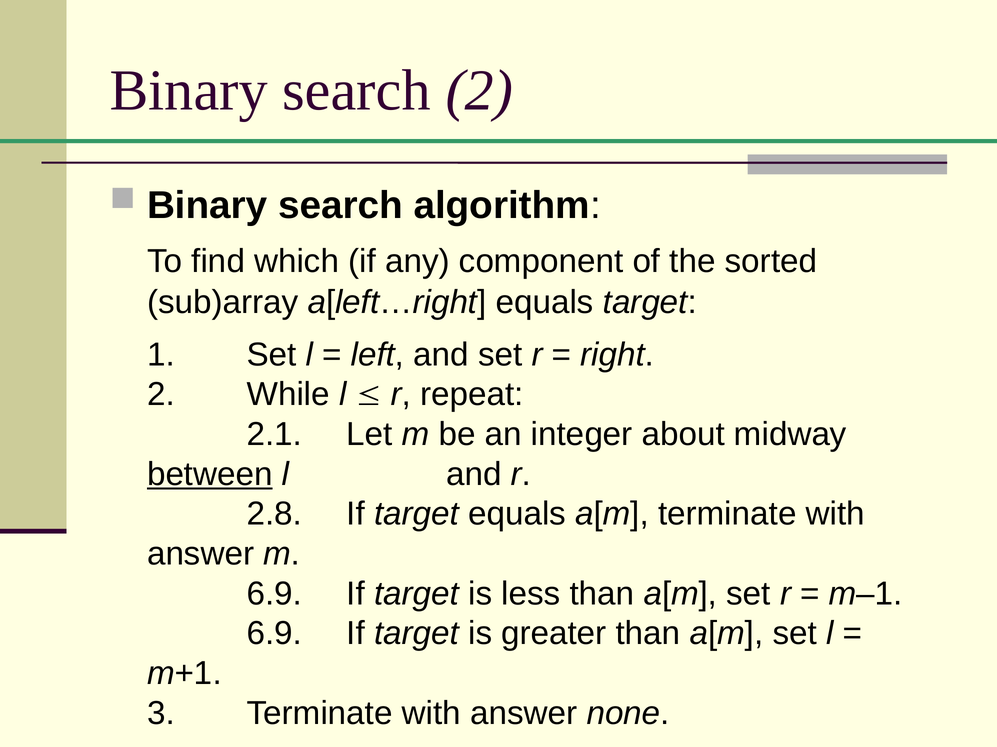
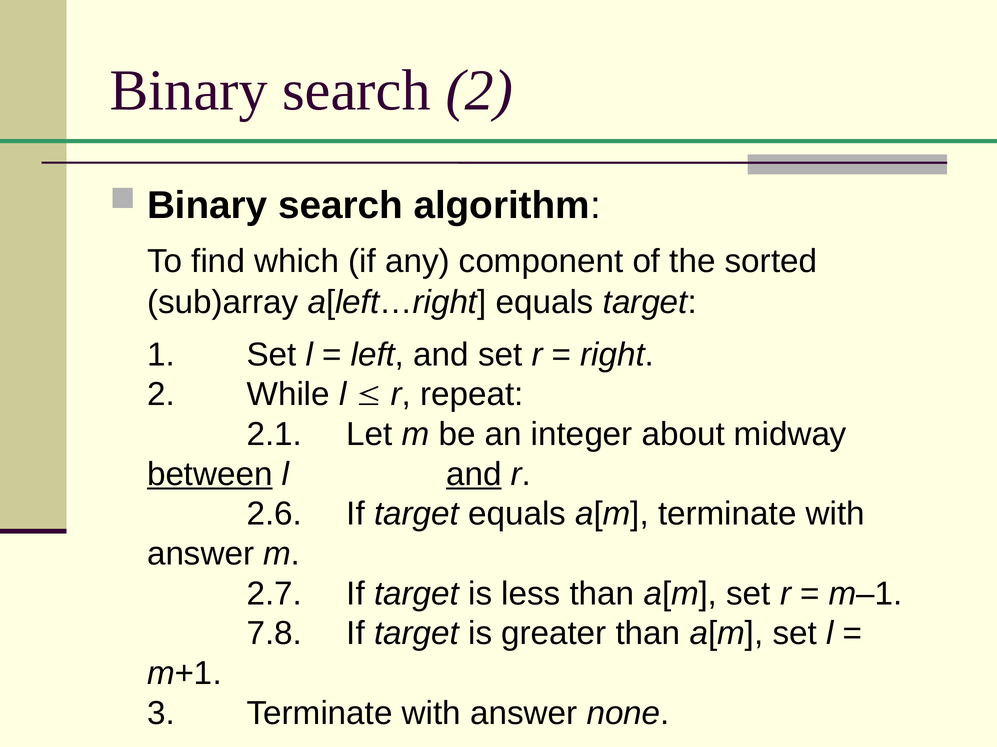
and at (474, 475) underline: none -> present
2.8: 2.8 -> 2.6
6.9 at (274, 594): 6.9 -> 2.7
6.9 at (274, 634): 6.9 -> 7.8
